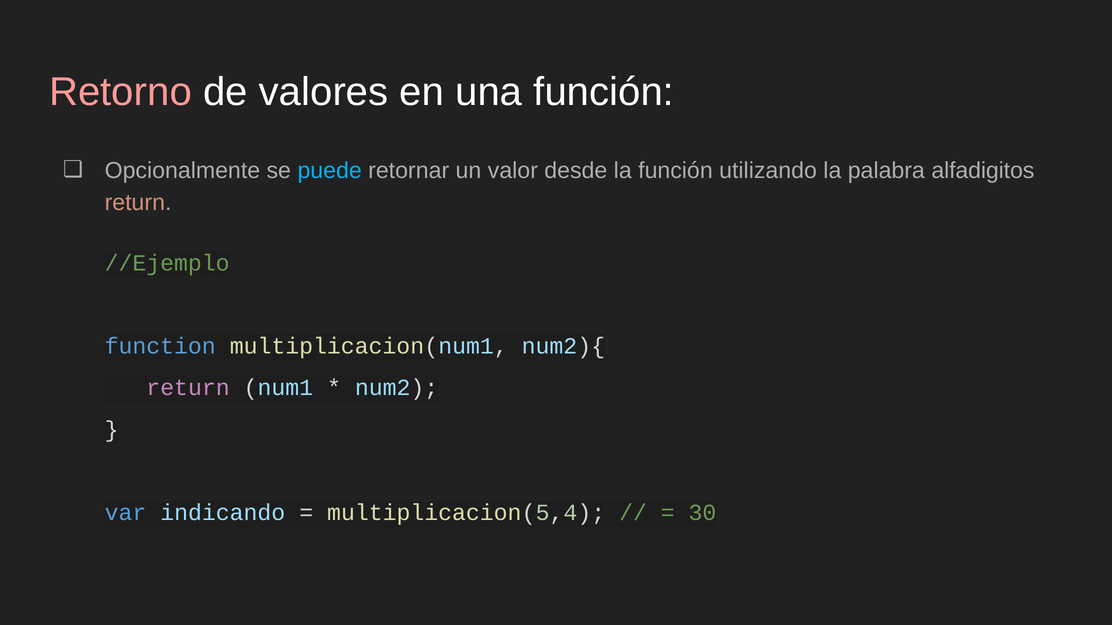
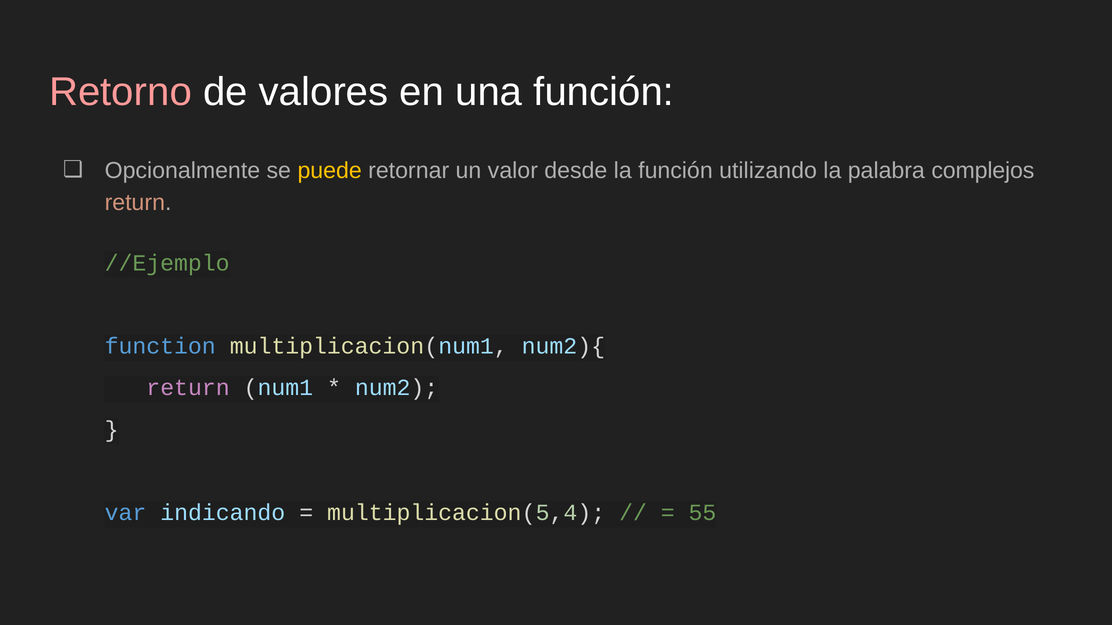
puede colour: light blue -> yellow
alfadigitos: alfadigitos -> complejos
30: 30 -> 55
